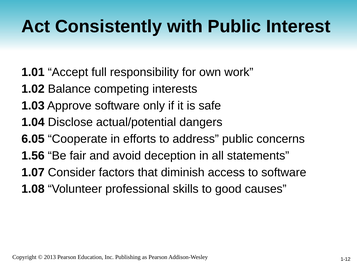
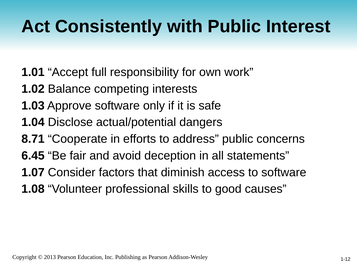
6.05: 6.05 -> 8.71
1.56: 1.56 -> 6.45
